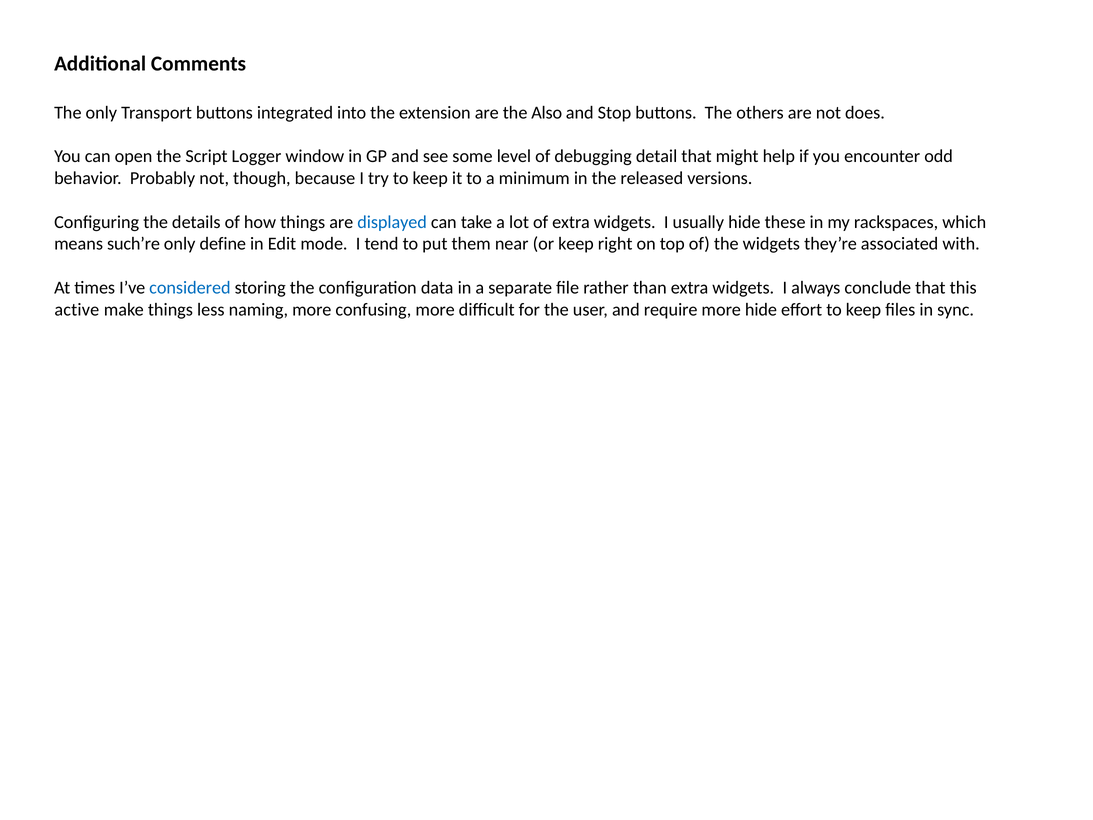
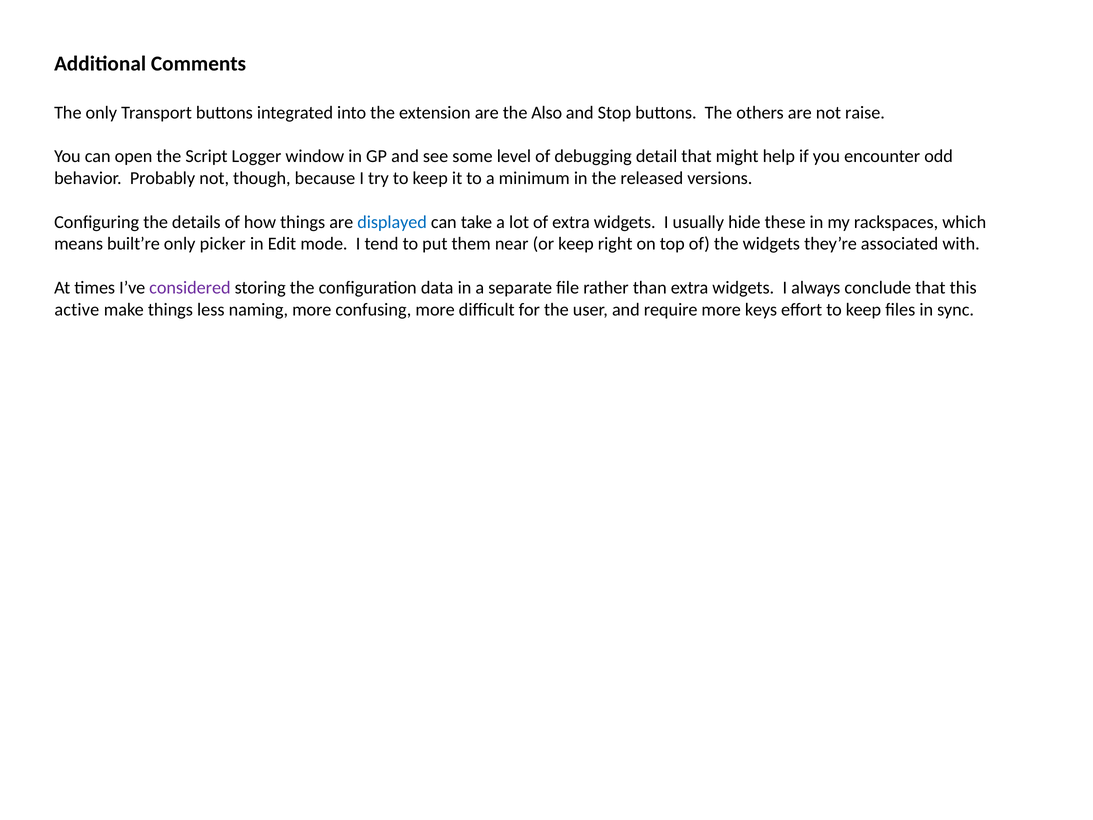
does: does -> raise
such’re: such’re -> built’re
define: define -> picker
considered colour: blue -> purple
more hide: hide -> keys
